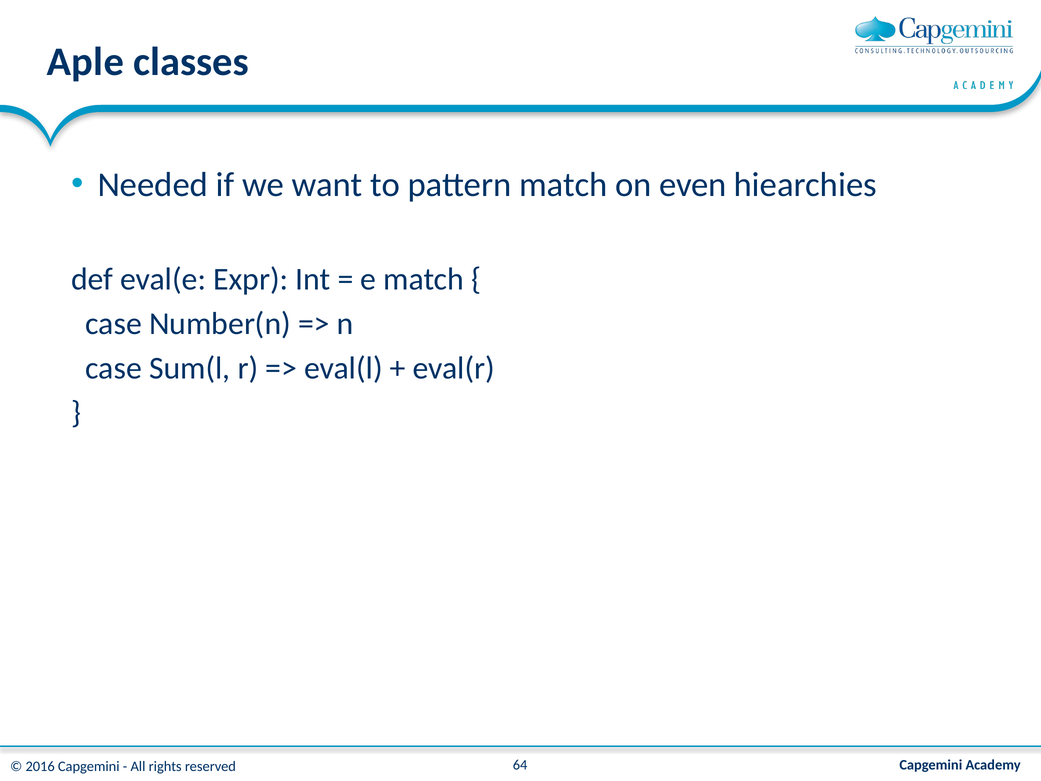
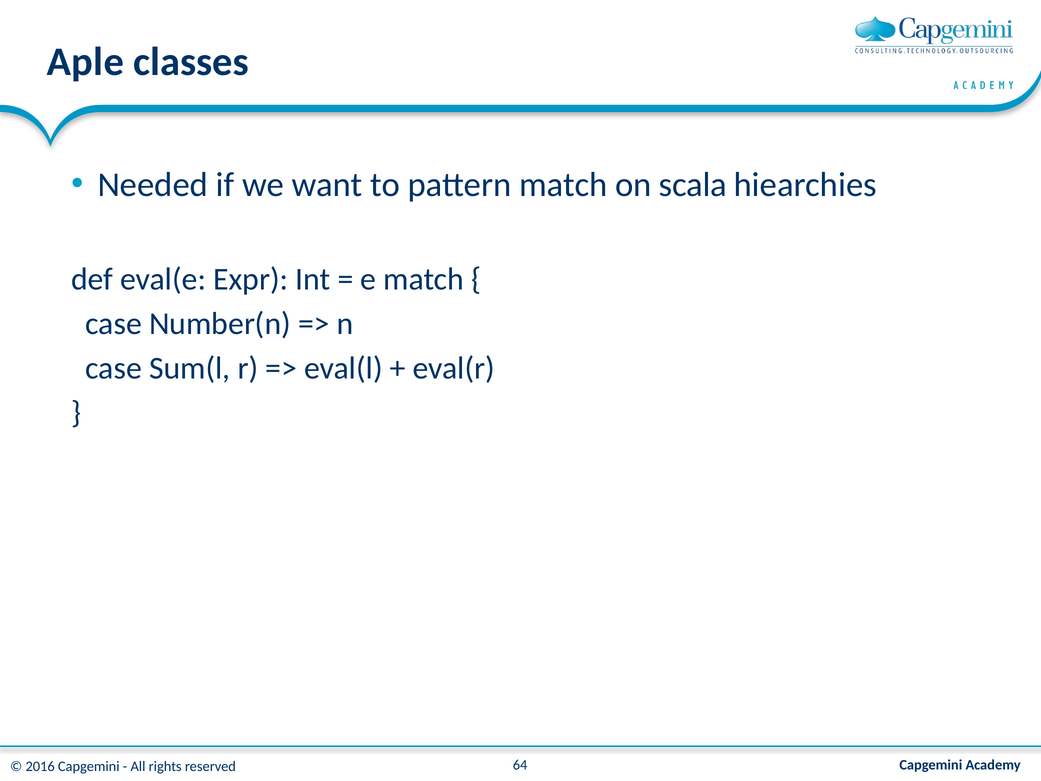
even: even -> scala
